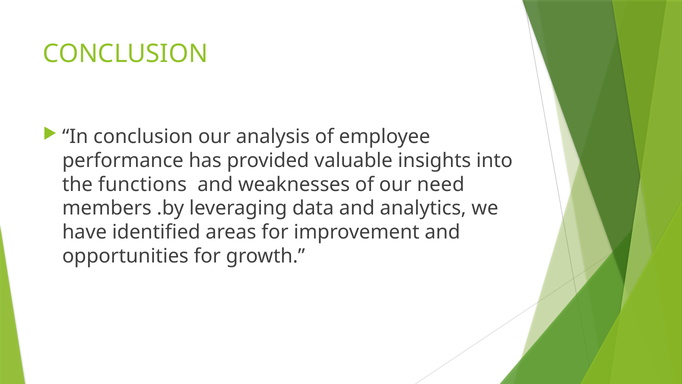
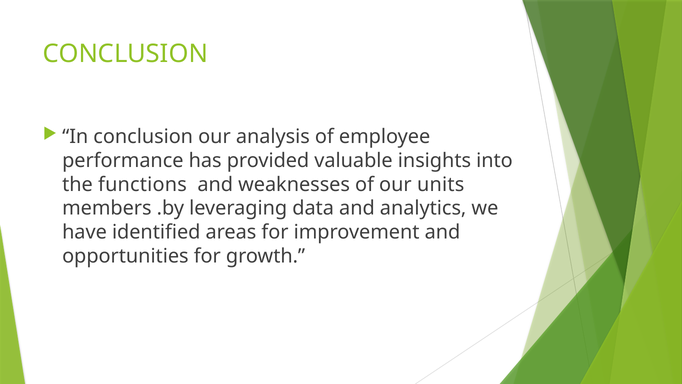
need: need -> units
